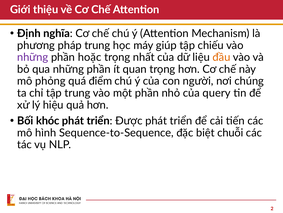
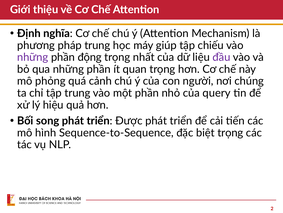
hoặc: hoặc -> động
đầu colour: orange -> purple
điểm: điểm -> cảnh
khóc: khóc -> song
biệt chuỗi: chuỗi -> trọng
